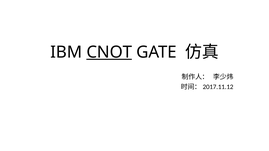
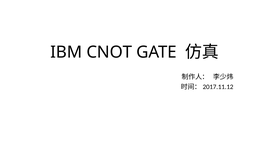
CNOT underline: present -> none
